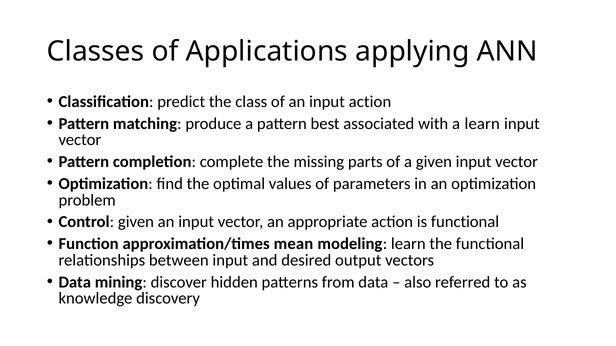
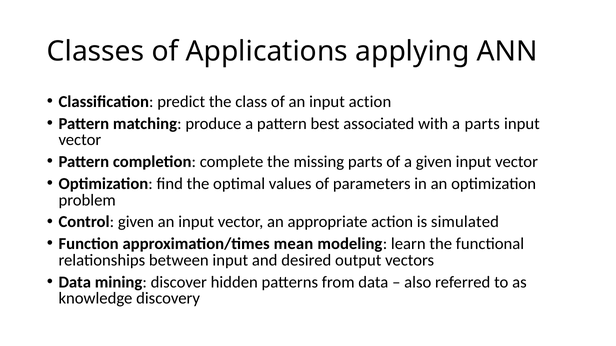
a learn: learn -> parts
is functional: functional -> simulated
